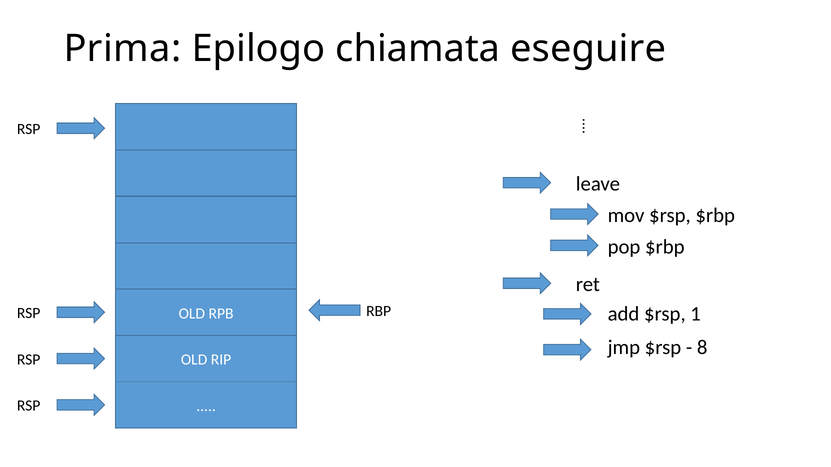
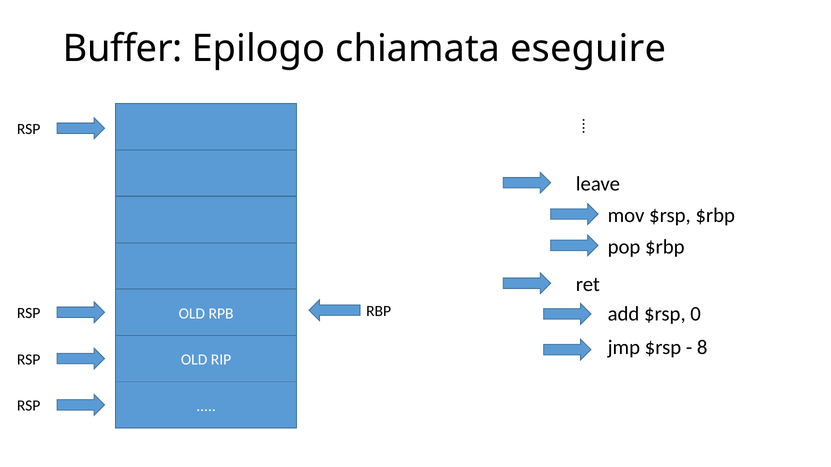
Prima: Prima -> Buffer
1: 1 -> 0
